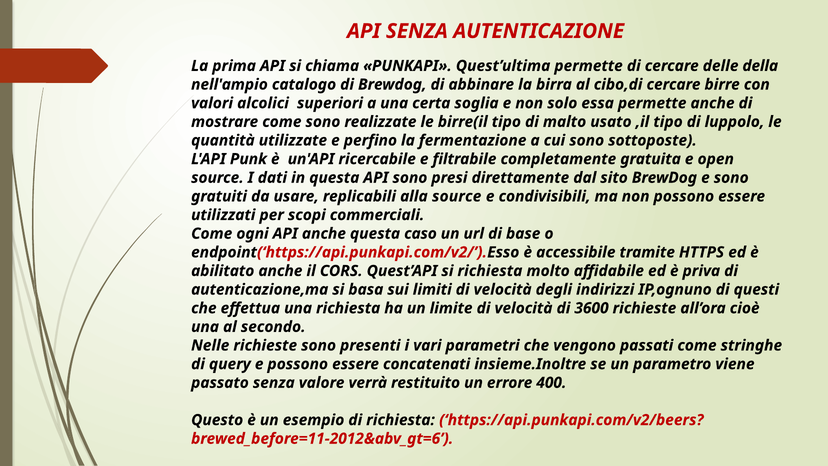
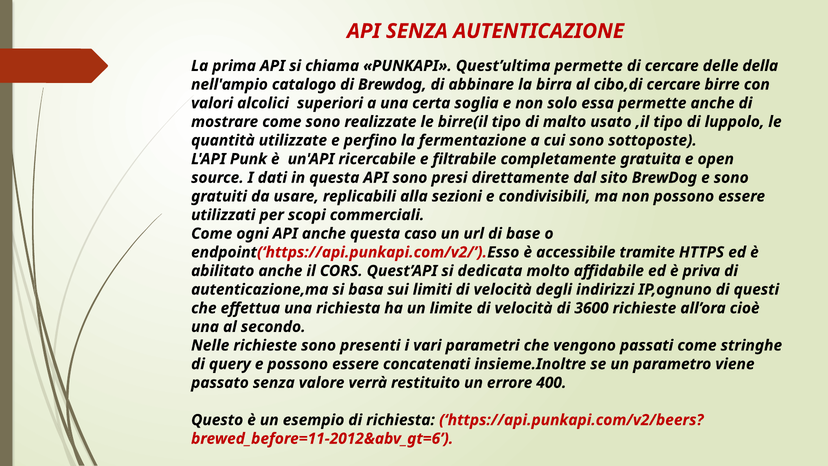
alla source: source -> sezioni
si richiesta: richiesta -> dedicata
